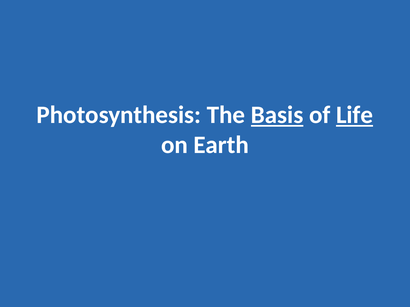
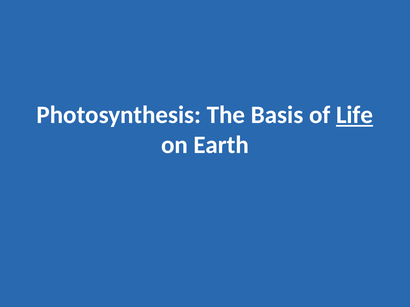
Basis underline: present -> none
